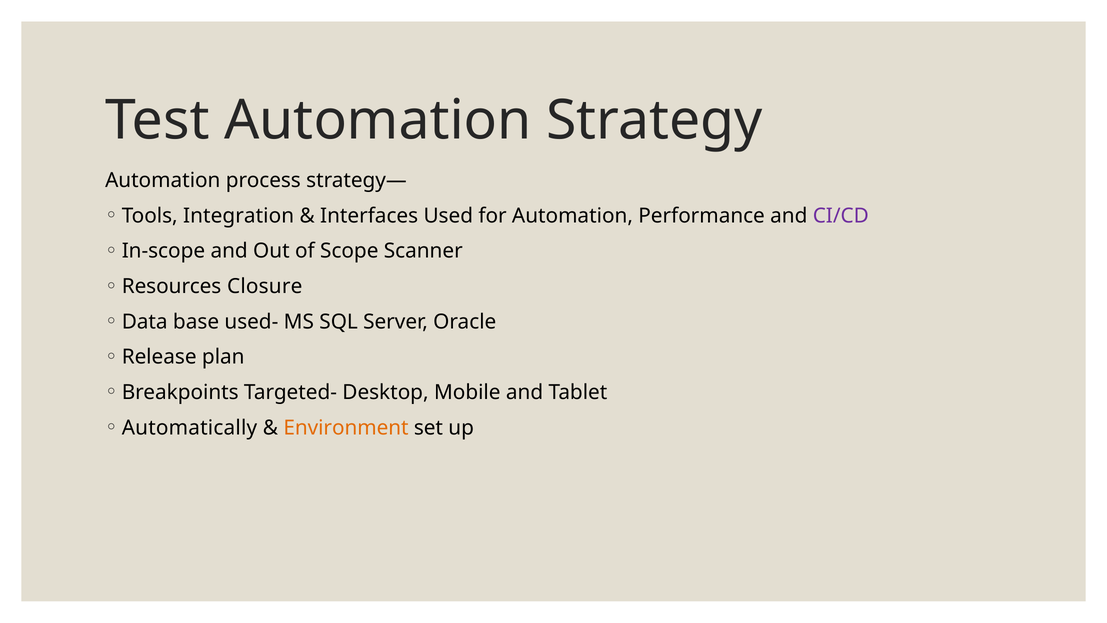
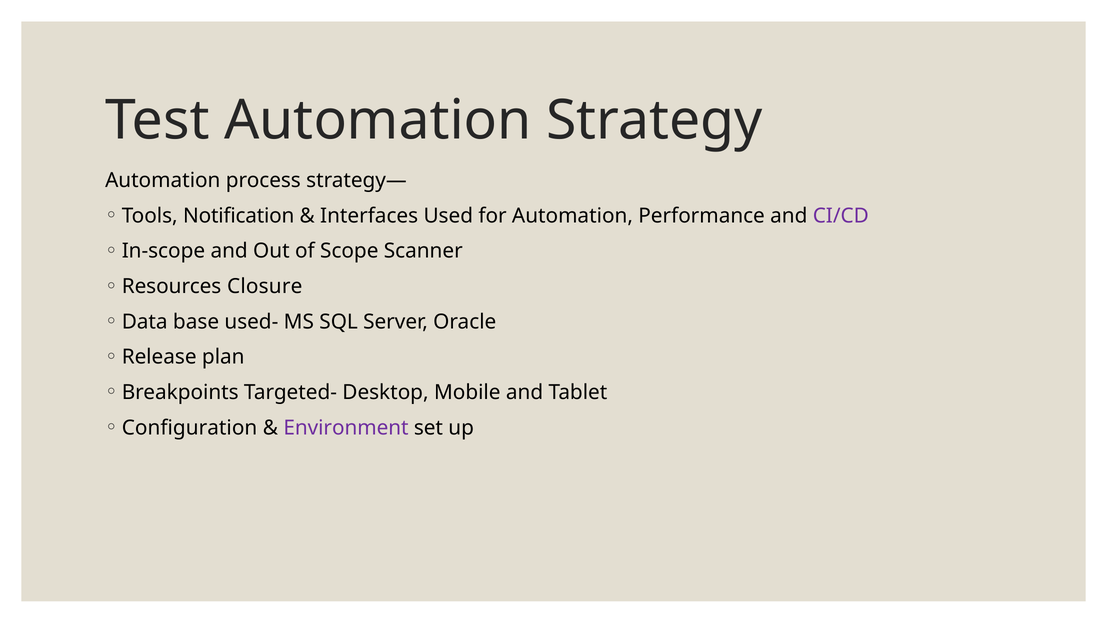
Integration: Integration -> Notification
Automatically: Automatically -> Configuration
Environment colour: orange -> purple
